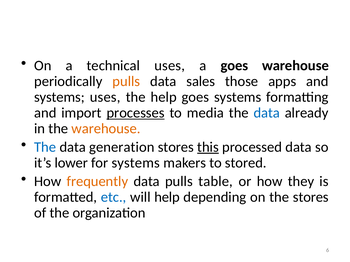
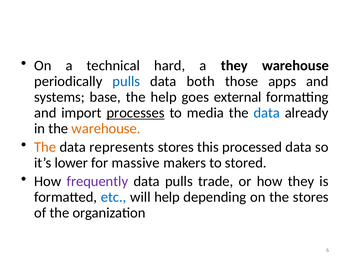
technical uses: uses -> hard
a goes: goes -> they
pulls at (126, 82) colour: orange -> blue
sales: sales -> both
systems uses: uses -> base
goes systems: systems -> external
The at (45, 147) colour: blue -> orange
generation: generation -> represents
this underline: present -> none
for systems: systems -> massive
frequently colour: orange -> purple
table: table -> trade
